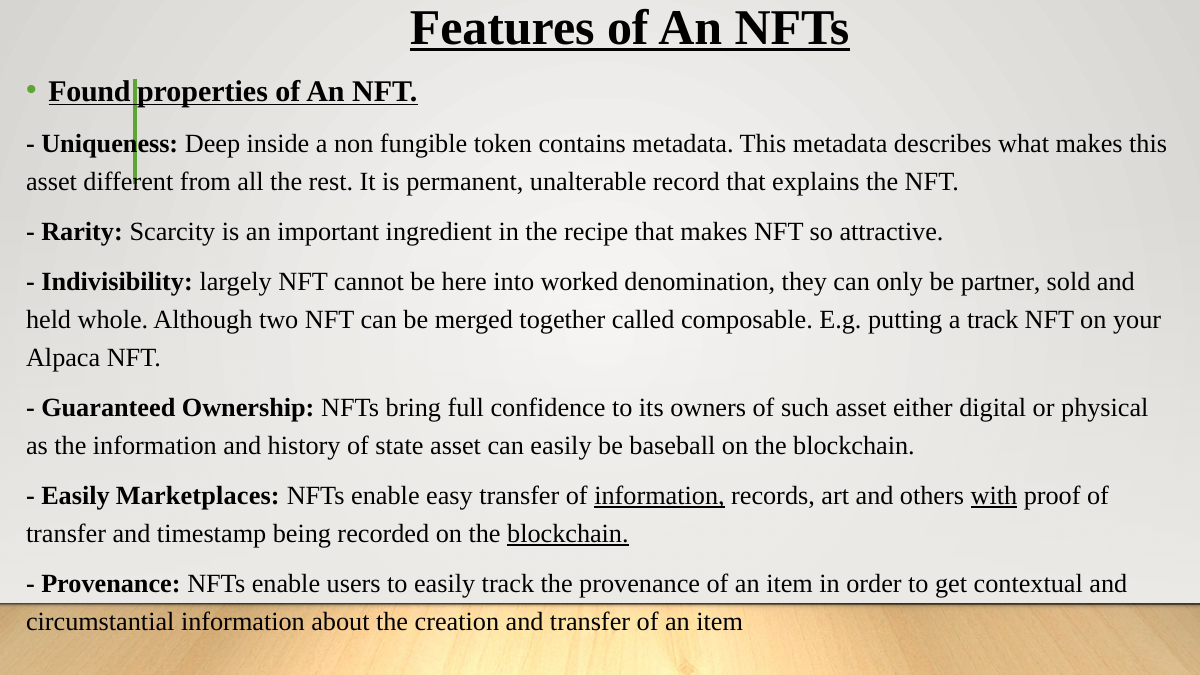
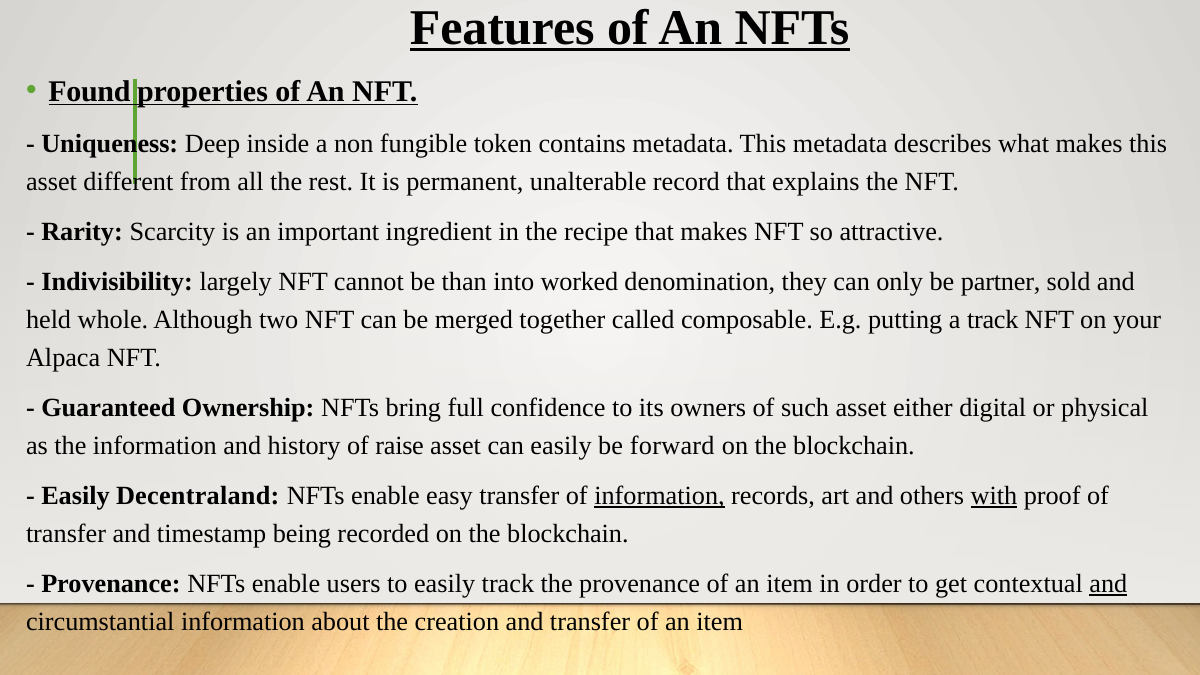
here: here -> than
state: state -> raise
baseball: baseball -> forward
Marketplaces: Marketplaces -> Decentraland
blockchain at (568, 534) underline: present -> none
and at (1108, 584) underline: none -> present
